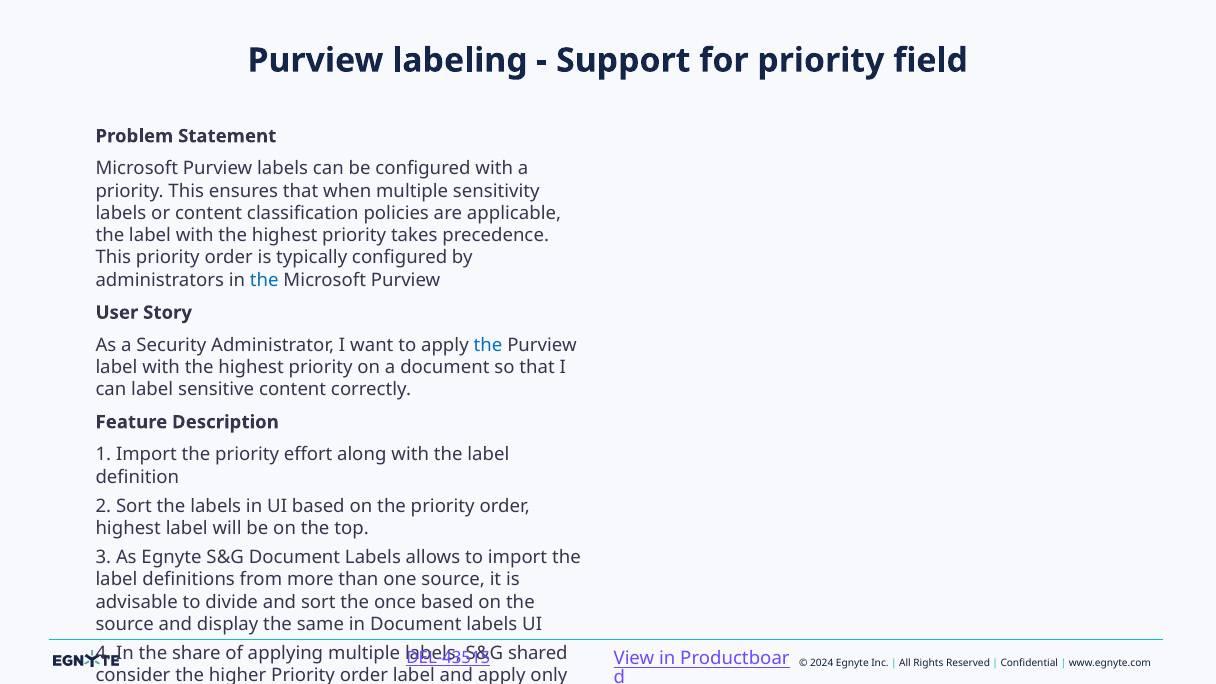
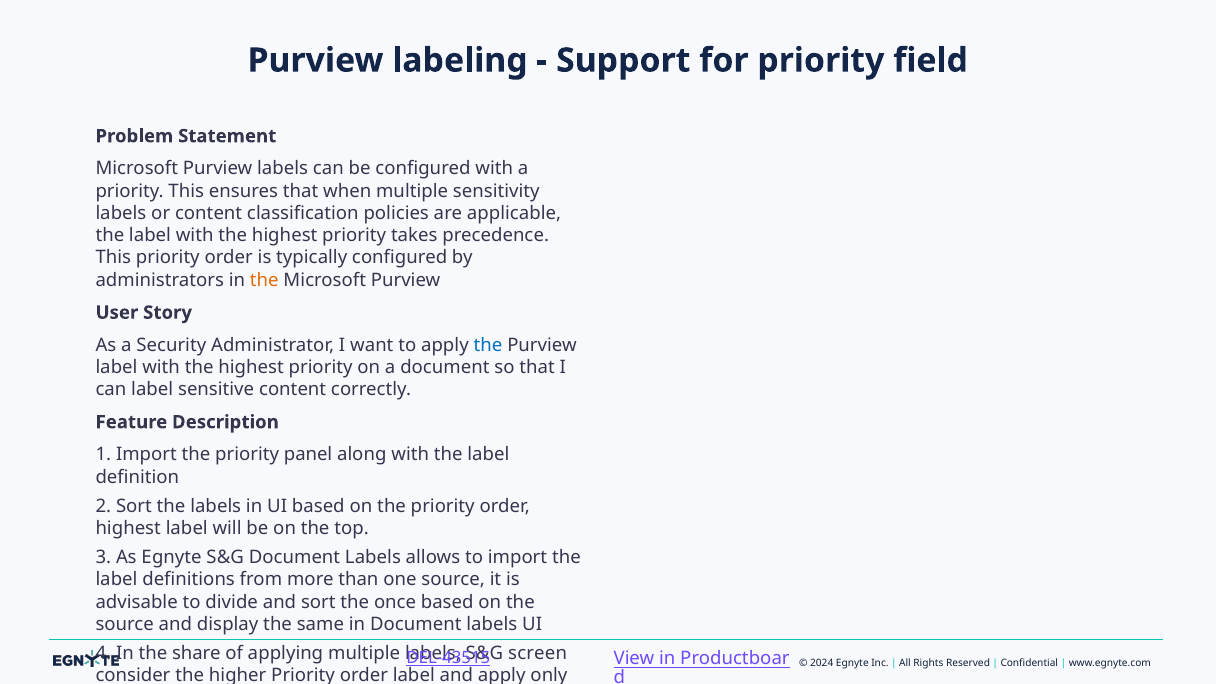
the at (264, 280) colour: blue -> orange
effort: effort -> panel
shared: shared -> screen
